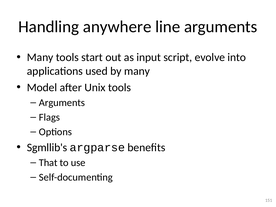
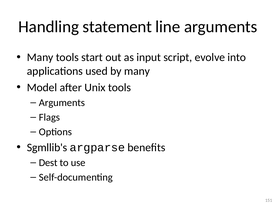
anywhere: anywhere -> statement
That: That -> Dest
